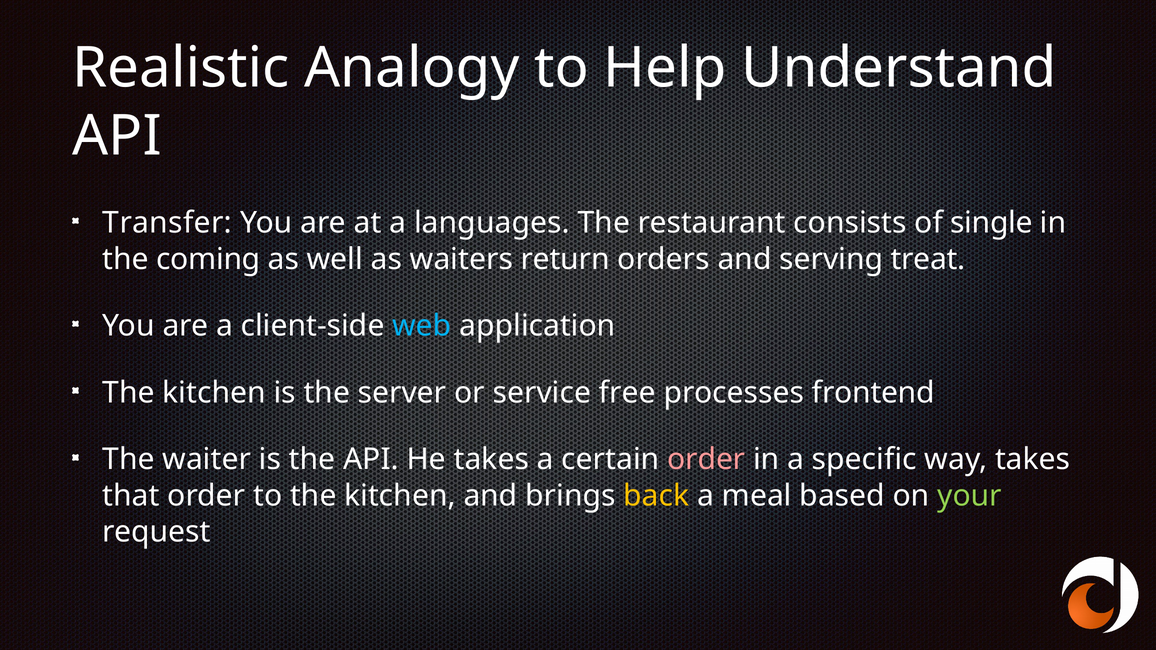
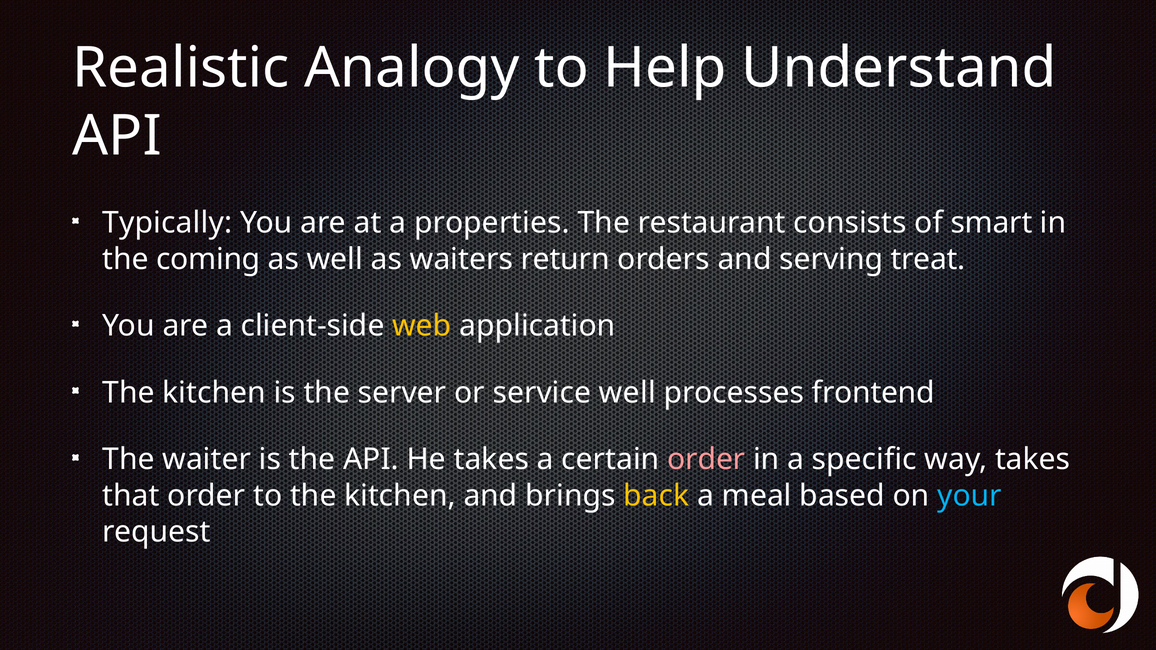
Transfer: Transfer -> Typically
languages: languages -> properties
single: single -> smart
web colour: light blue -> yellow
service free: free -> well
your colour: light green -> light blue
